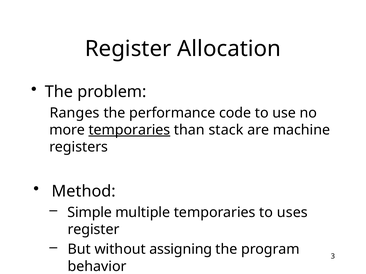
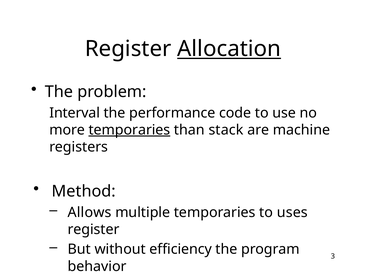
Allocation underline: none -> present
Ranges: Ranges -> Interval
Simple: Simple -> Allows
assigning: assigning -> efficiency
